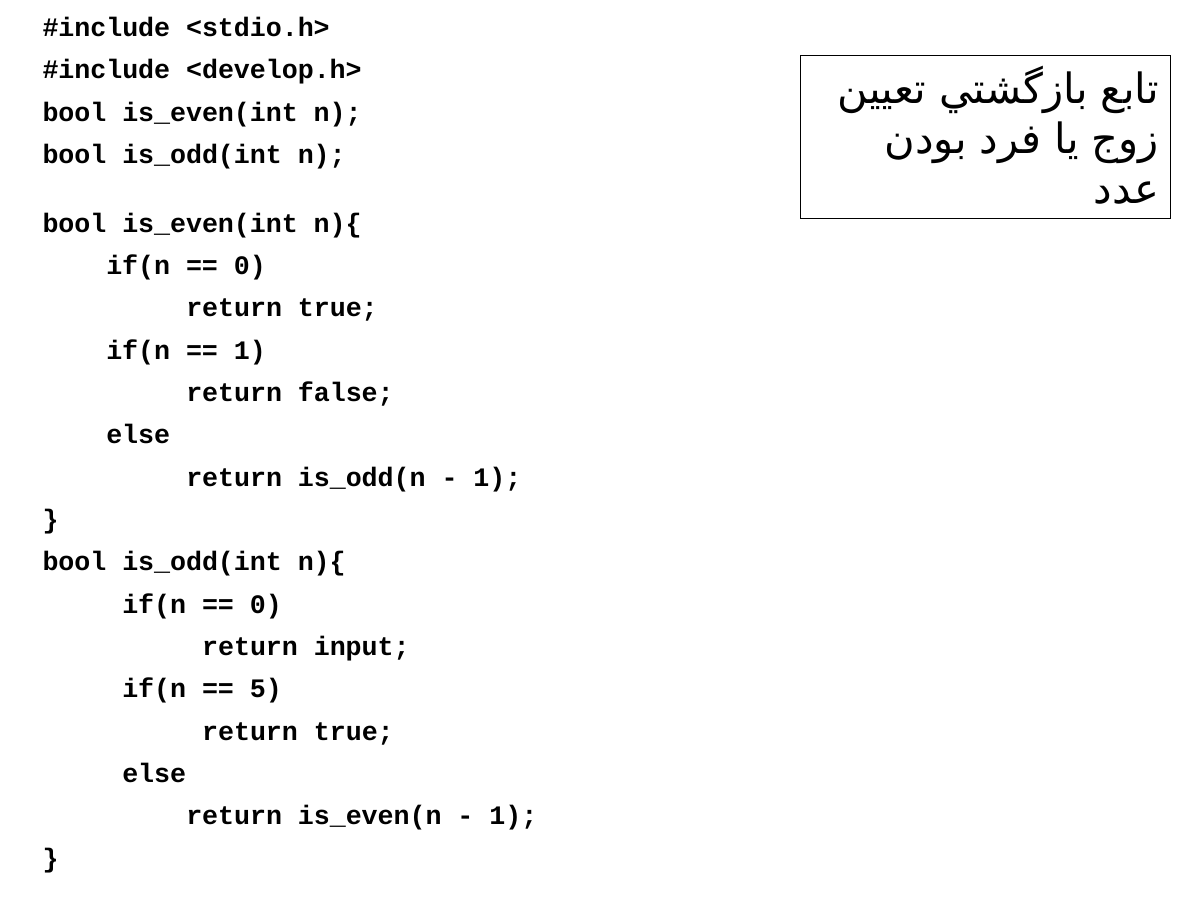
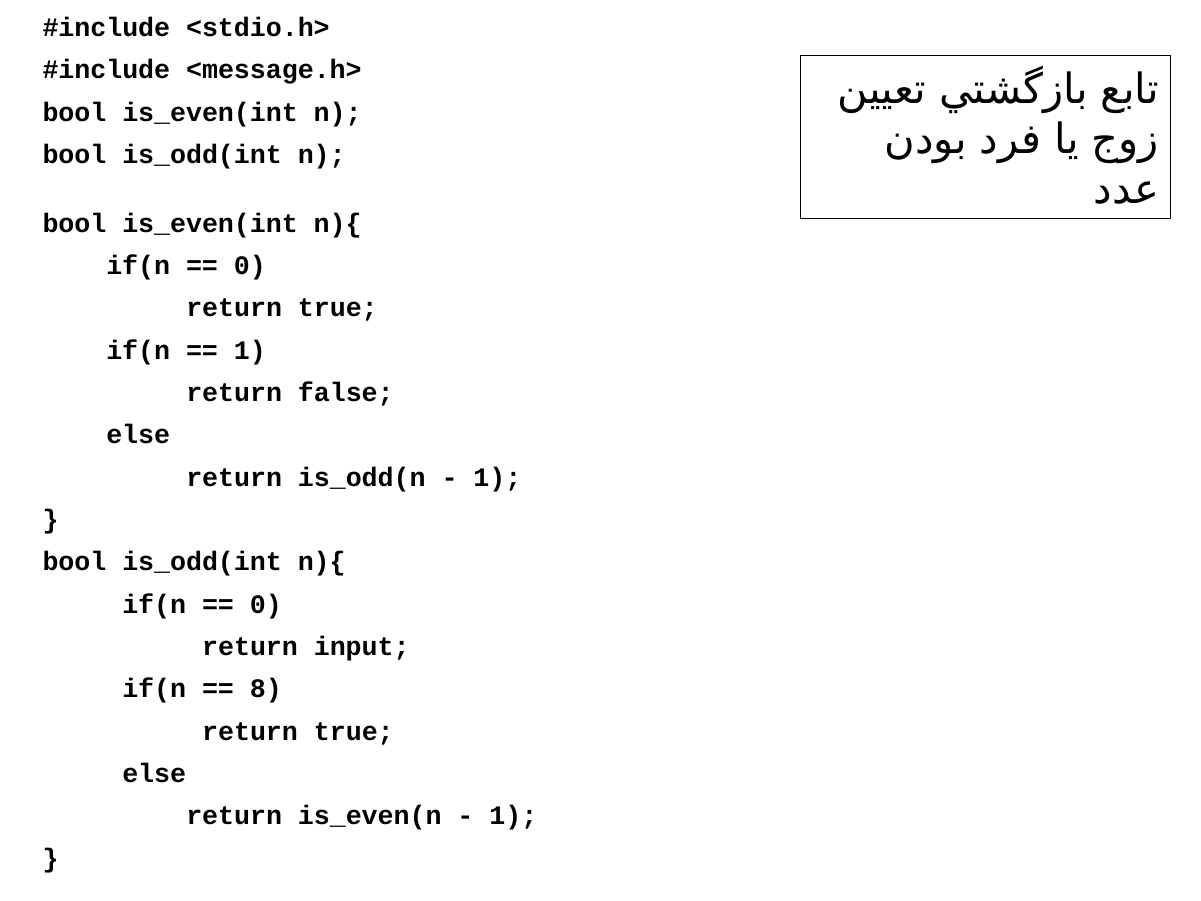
<develop.h>: <develop.h> -> <message.h>
5: 5 -> 8
